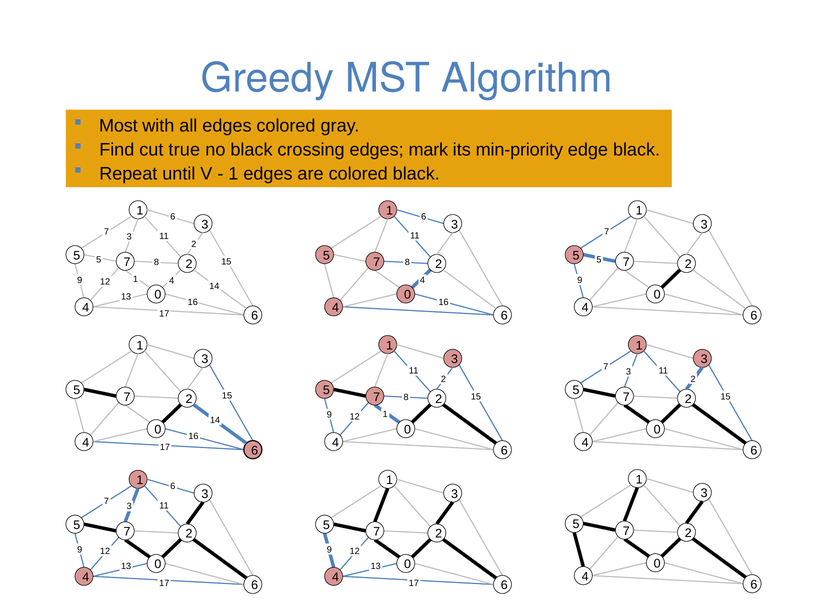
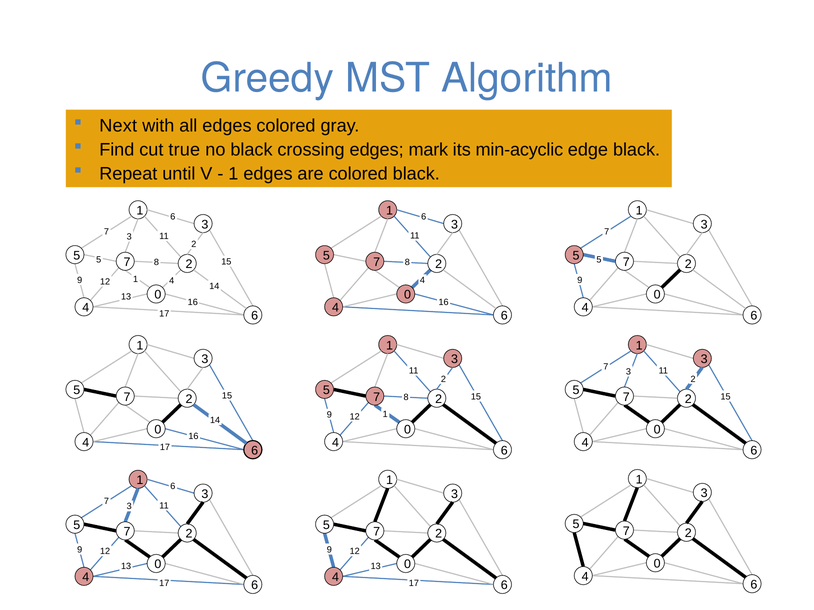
Most: Most -> Next
min-priority: min-priority -> min-acyclic
